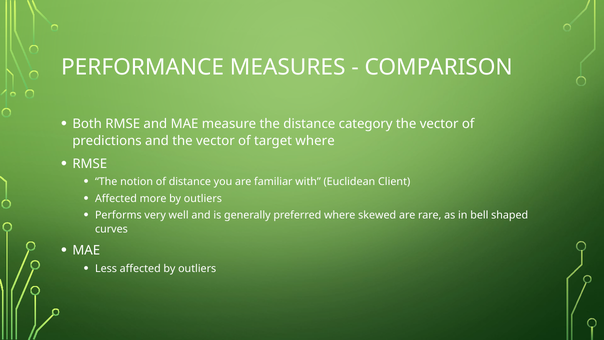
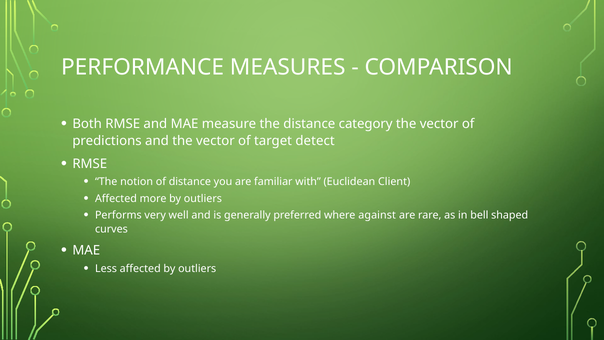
target where: where -> detect
skewed: skewed -> against
